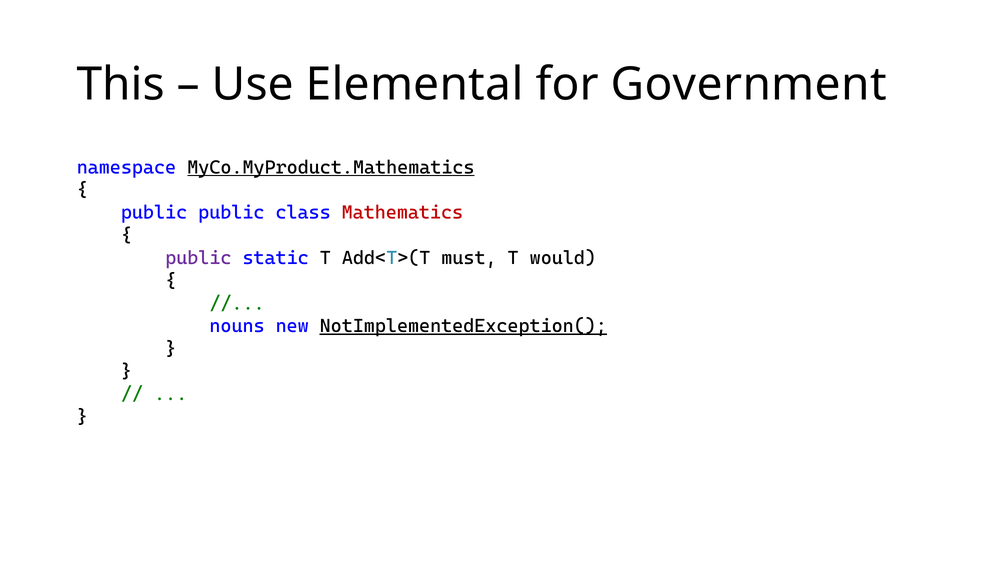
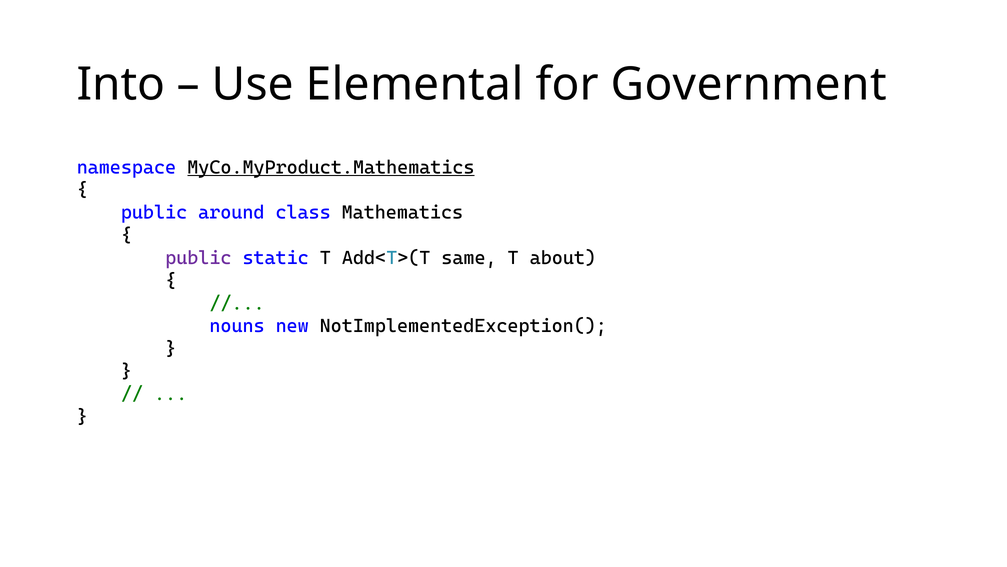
This: This -> Into
public public: public -> around
Mathematics colour: red -> black
must: must -> same
would: would -> about
NotImplementedException( underline: present -> none
